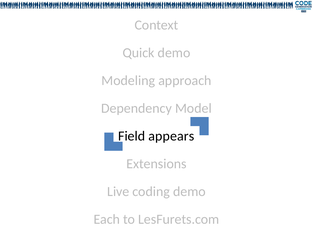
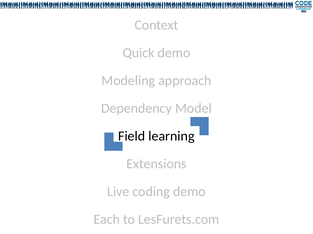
appears: appears -> learning
